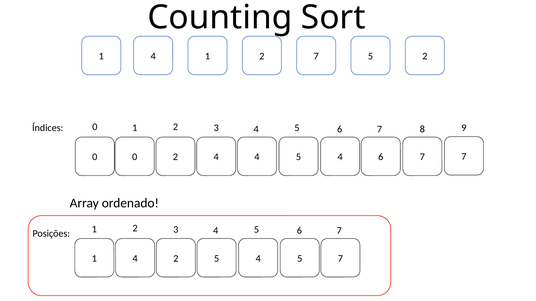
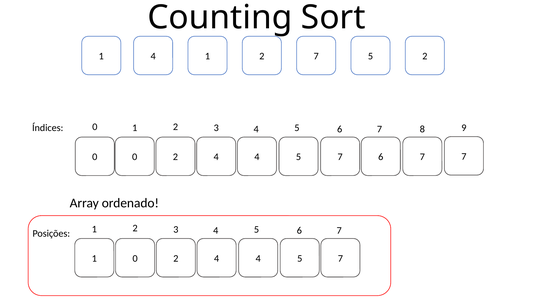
4 at (340, 157): 4 -> 7
4 at (135, 259): 4 -> 0
5 at (217, 259): 5 -> 4
